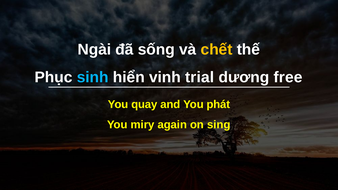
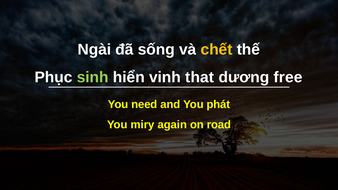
sinh colour: light blue -> light green
trial: trial -> that
quay: quay -> need
sing: sing -> road
